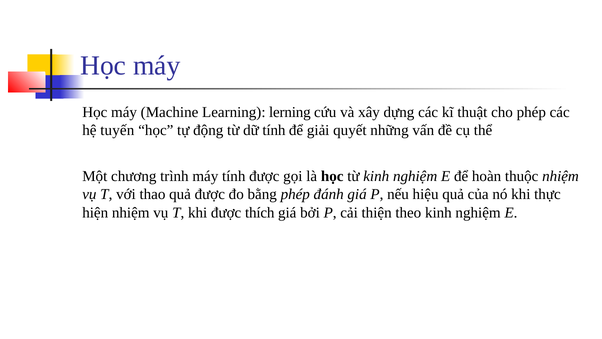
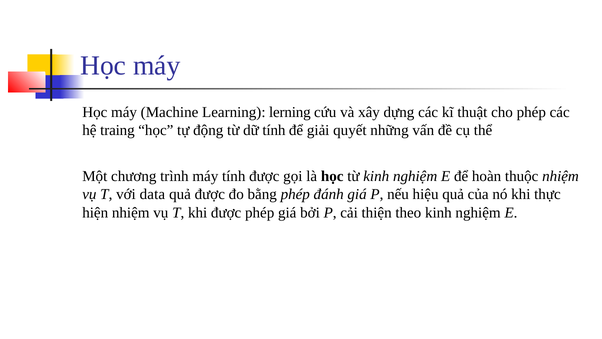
tuyến: tuyến -> traing
thao: thao -> data
được thích: thích -> phép
